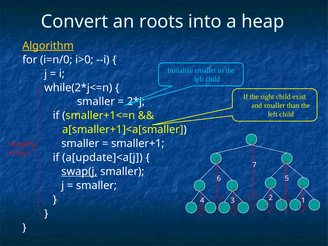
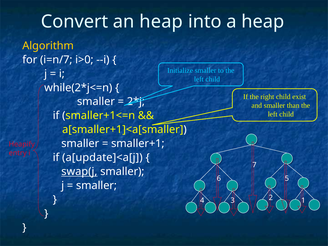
an roots: roots -> heap
Algorithm underline: present -> none
i=n/0: i=n/0 -> i=n/7
